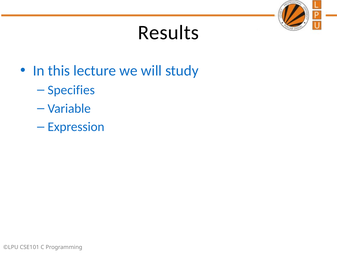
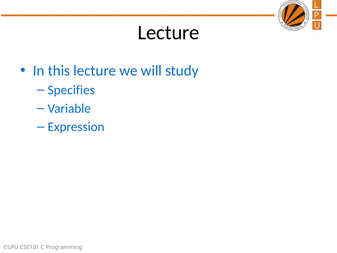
Results at (168, 33): Results -> Lecture
